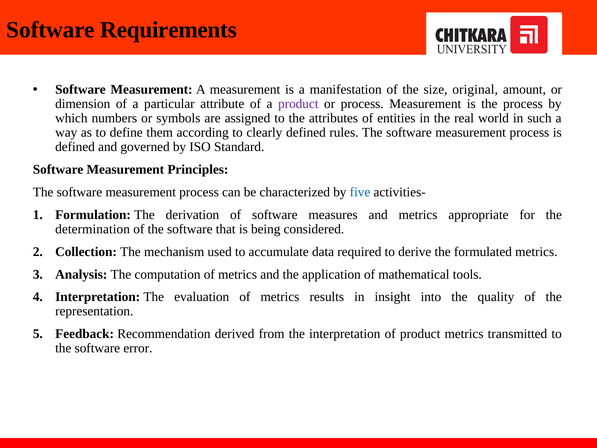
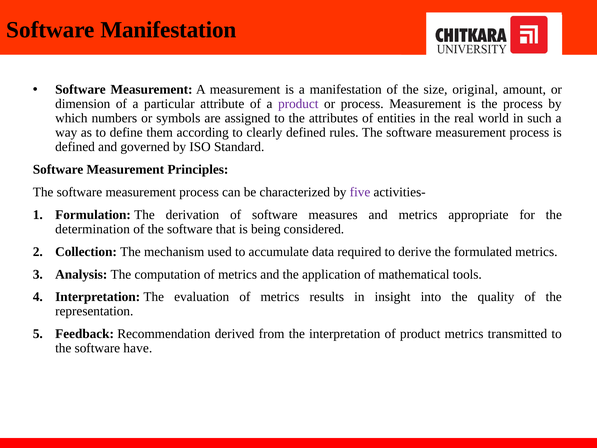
Software Requirements: Requirements -> Manifestation
five colour: blue -> purple
error: error -> have
